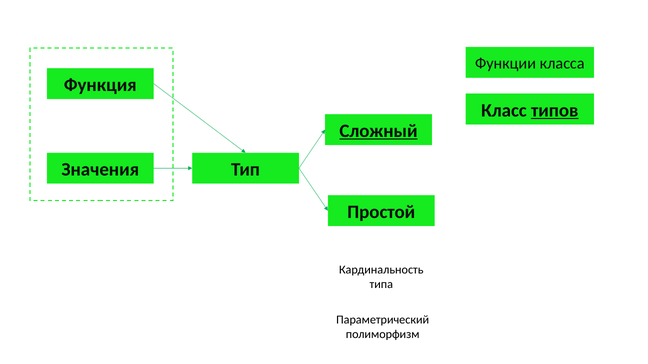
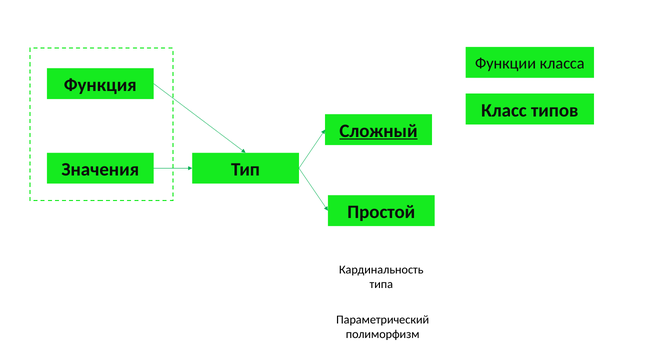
типов underline: present -> none
